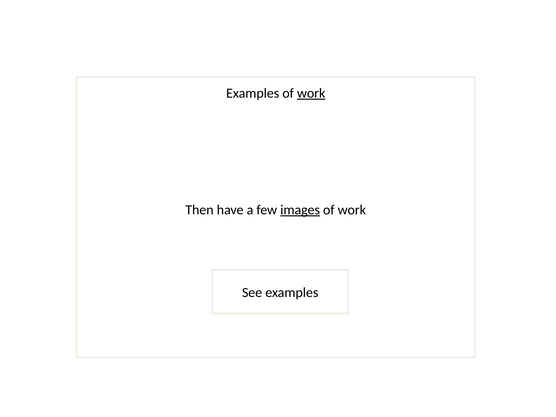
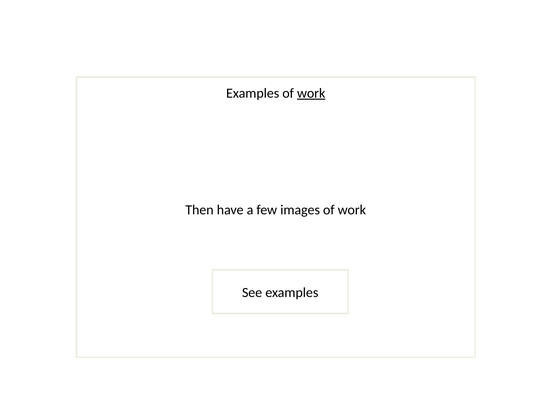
images underline: present -> none
